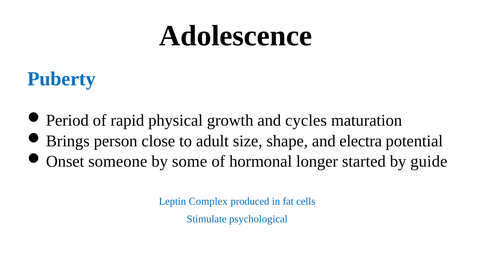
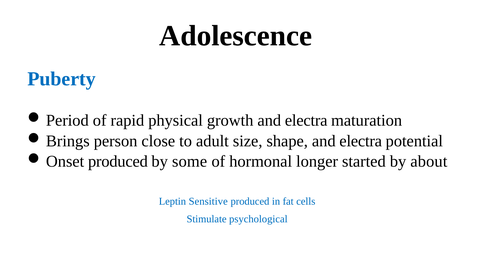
growth and cycles: cycles -> electra
Onset someone: someone -> produced
guide: guide -> about
Complex: Complex -> Sensitive
